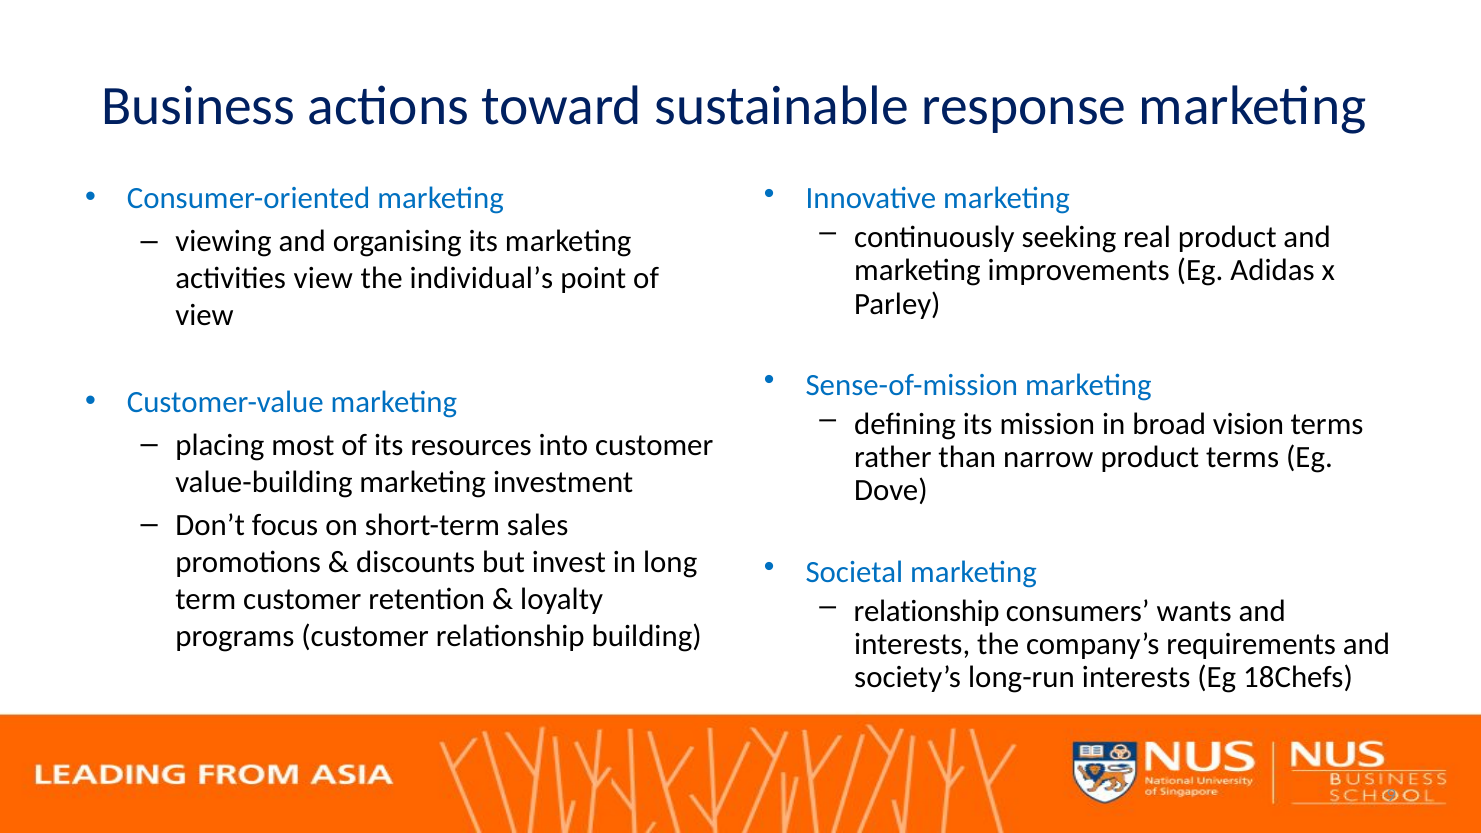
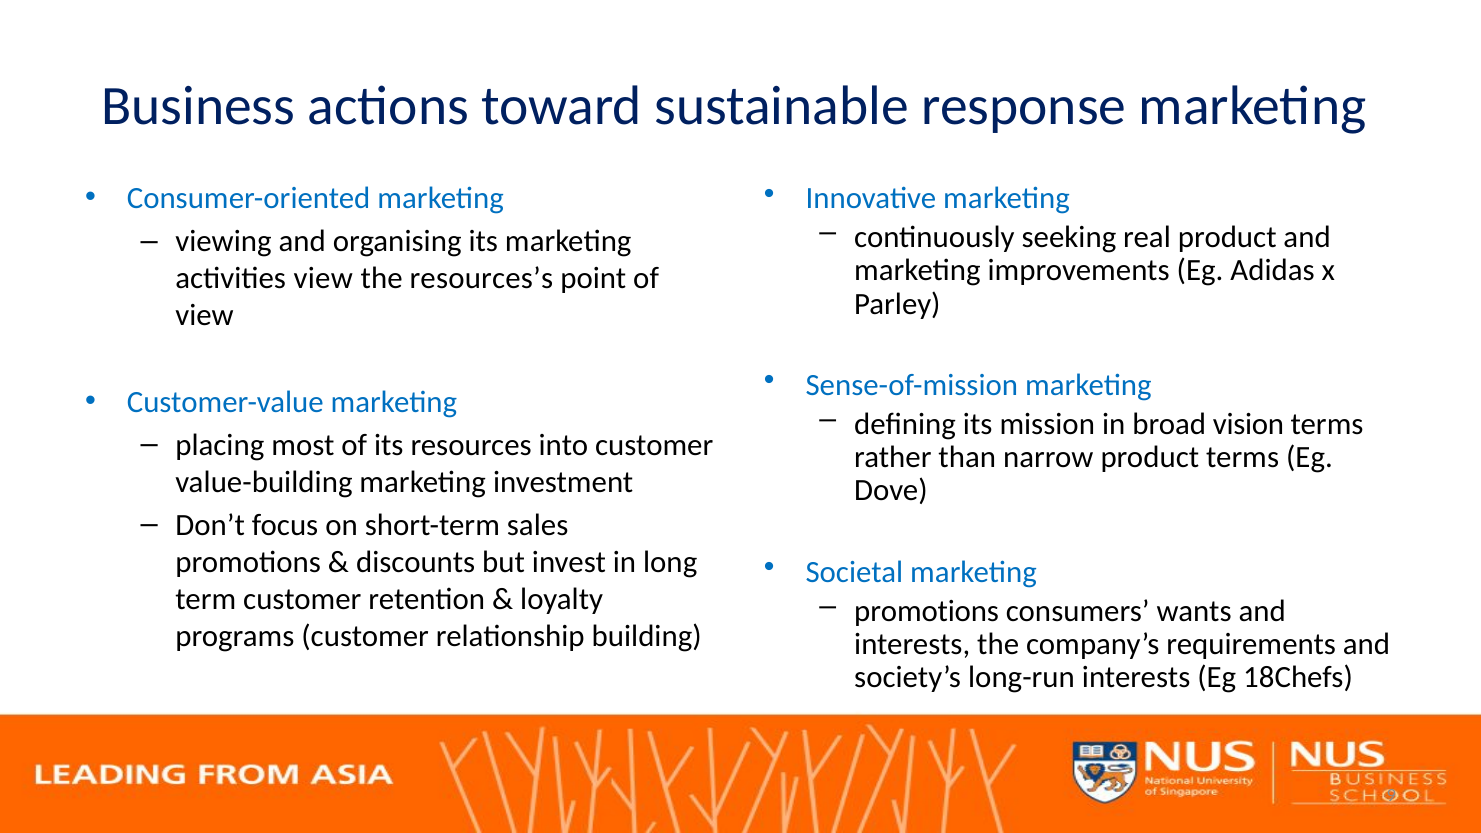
individual’s: individual’s -> resources’s
relationship at (927, 611): relationship -> promotions
